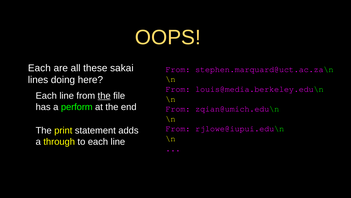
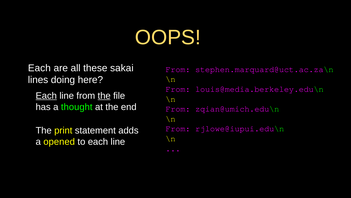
Each at (46, 95) underline: none -> present
perform: perform -> thought
through: through -> opened
